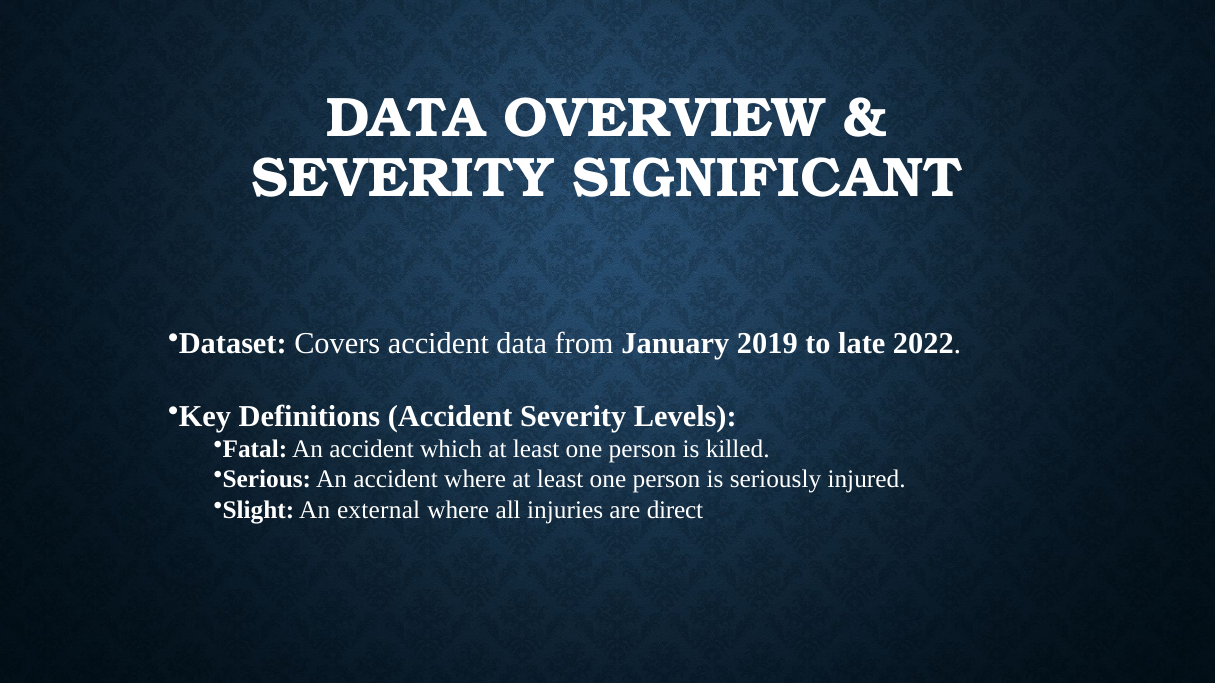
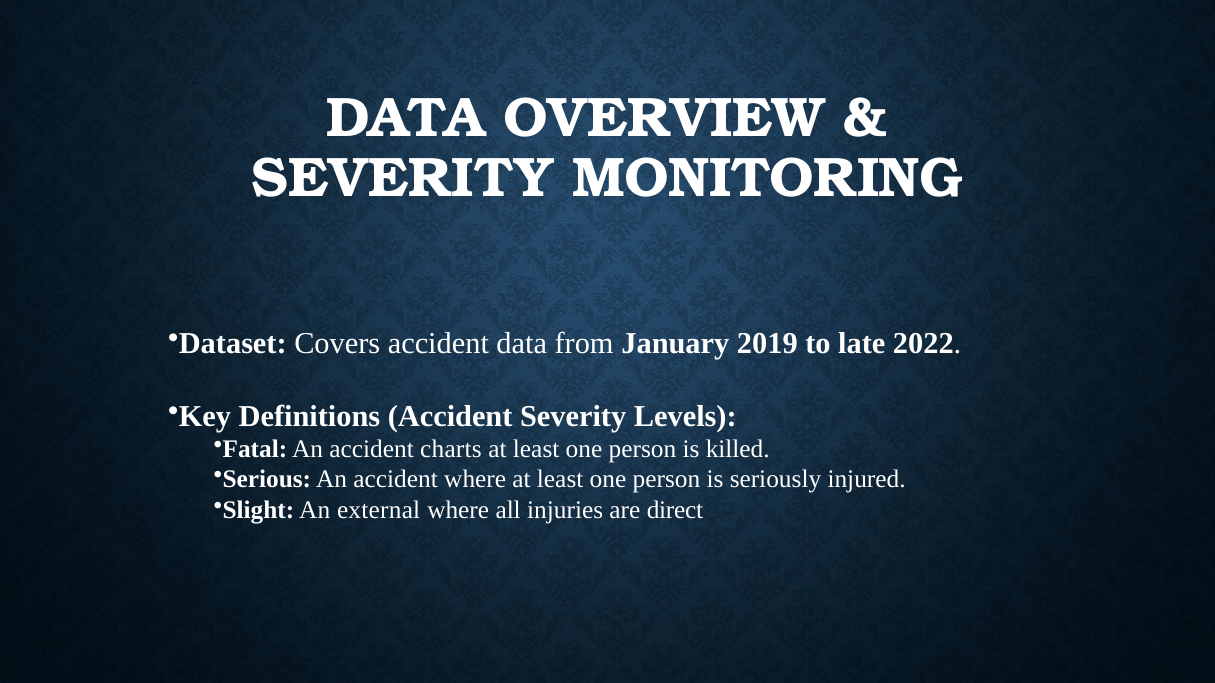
SIGNIFICANT: SIGNIFICANT -> MONITORING
which: which -> charts
